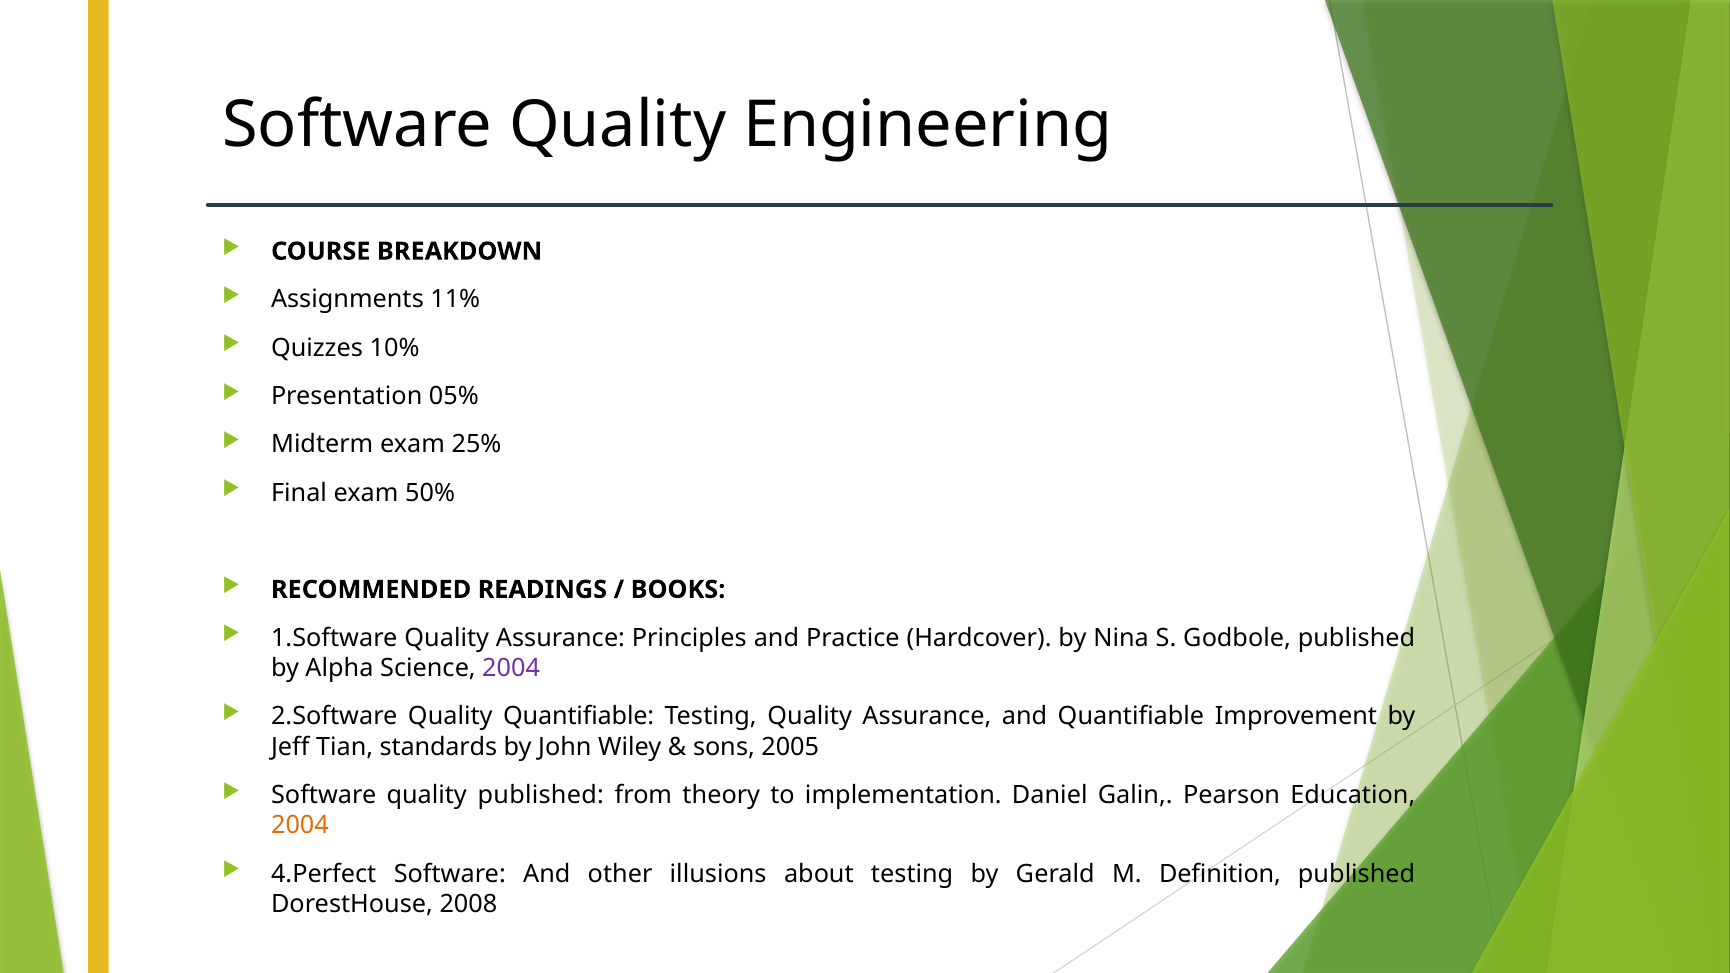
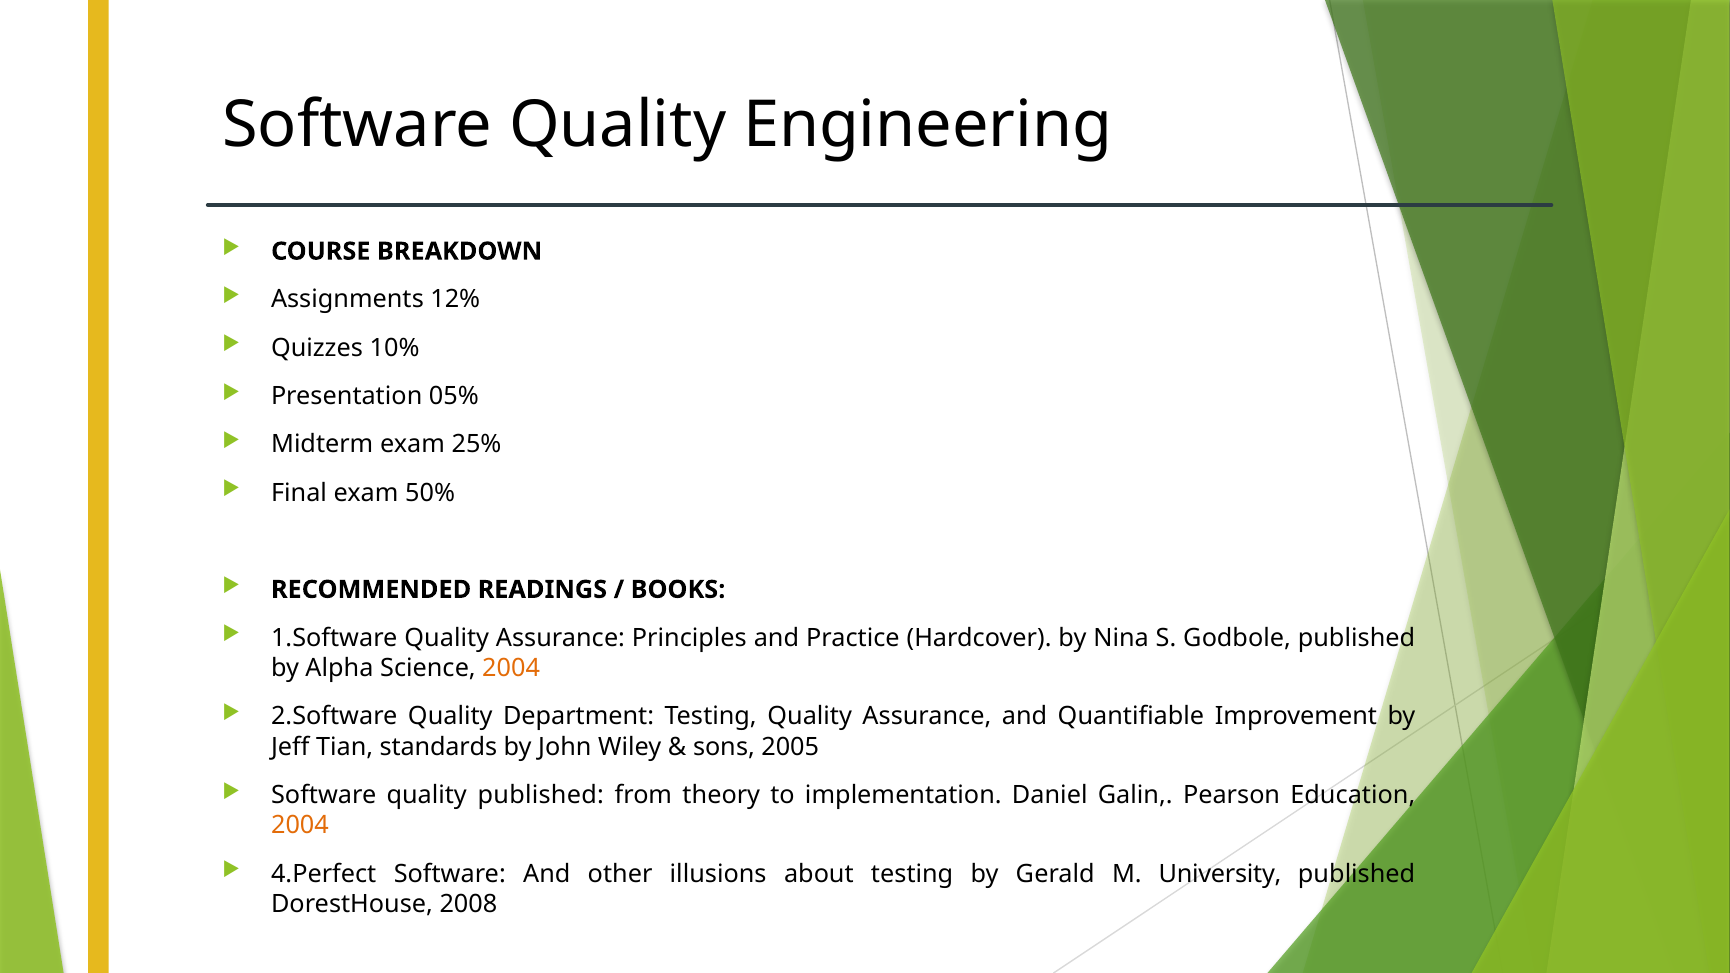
11%: 11% -> 12%
2004 at (511, 668) colour: purple -> orange
Quality Quantifiable: Quantifiable -> Department
Definition: Definition -> University
